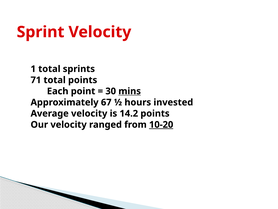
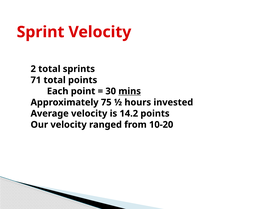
1: 1 -> 2
67: 67 -> 75
10-20 underline: present -> none
